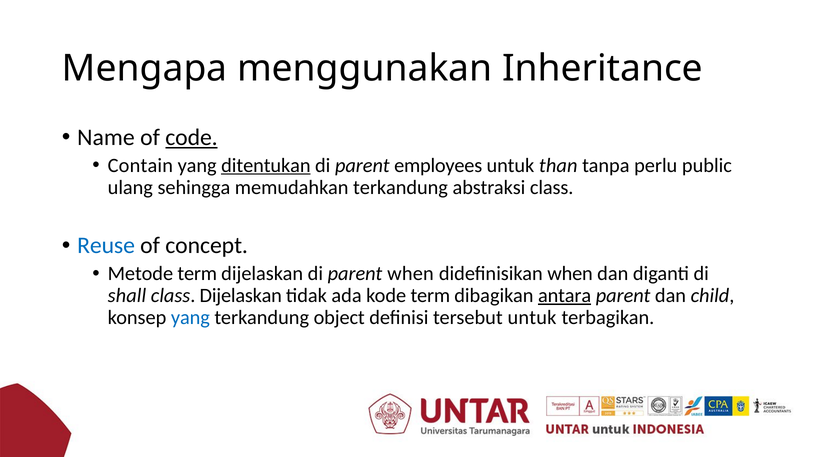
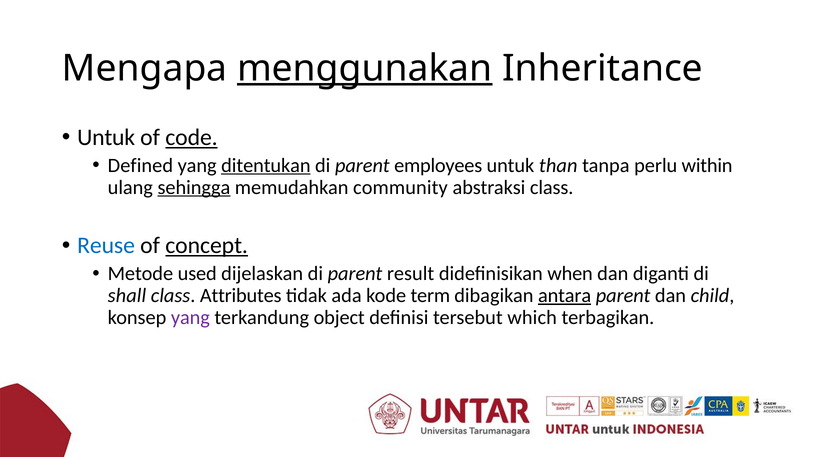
menggunakan underline: none -> present
Name at (106, 137): Name -> Untuk
Contain: Contain -> Defined
public: public -> within
sehingga underline: none -> present
memudahkan terkandung: terkandung -> community
concept underline: none -> present
Metode term: term -> used
parent when: when -> result
class Dijelaskan: Dijelaskan -> Attributes
yang at (190, 318) colour: blue -> purple
tersebut untuk: untuk -> which
